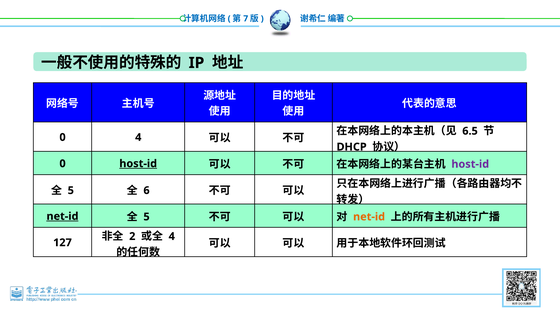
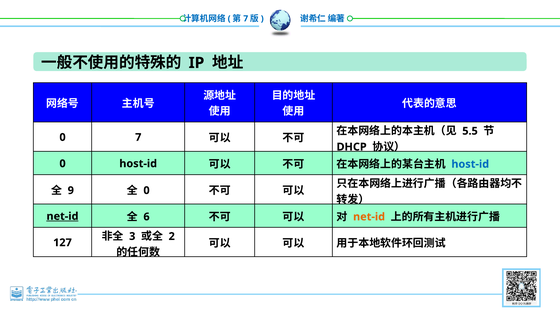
6.5: 6.5 -> 5.5
0 4: 4 -> 7
host-id at (138, 164) underline: present -> none
host-id at (470, 164) colour: purple -> blue
5 at (71, 190): 5 -> 9
6 at (147, 190): 6 -> 0
5 at (147, 217): 5 -> 6
2: 2 -> 3
4 at (172, 236): 4 -> 2
